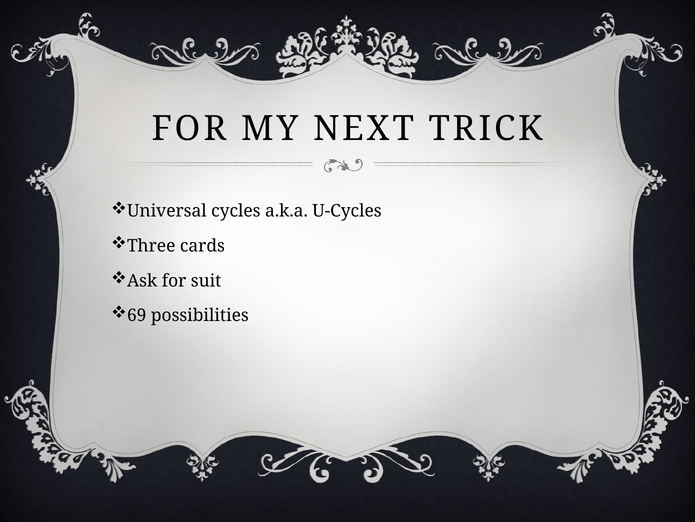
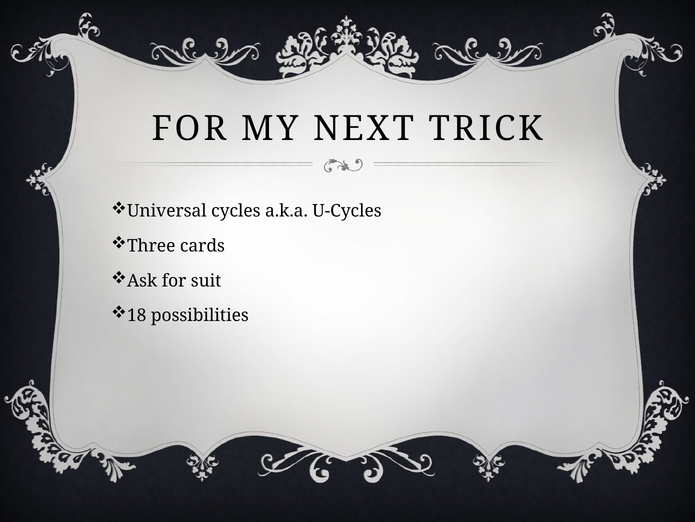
69: 69 -> 18
